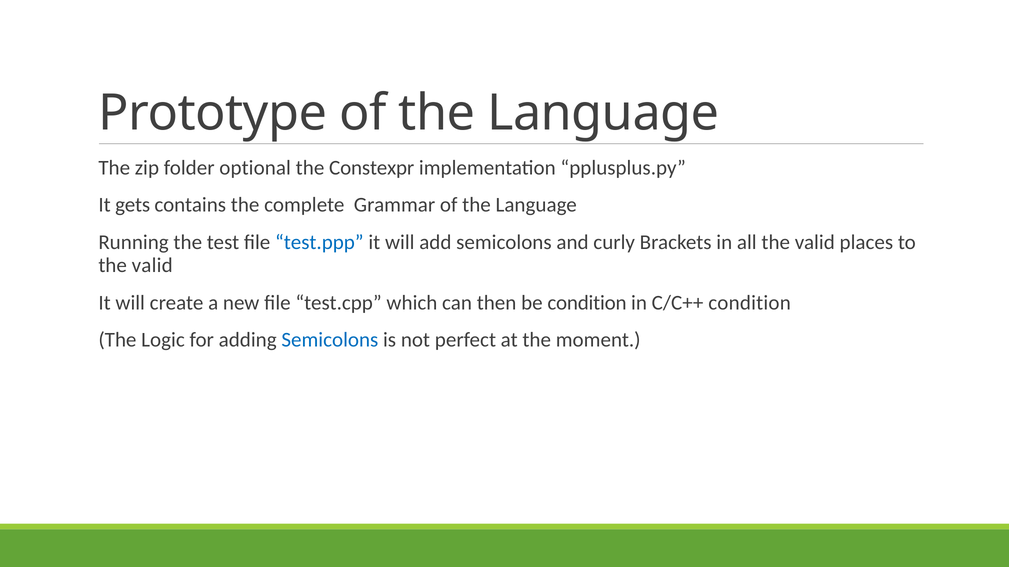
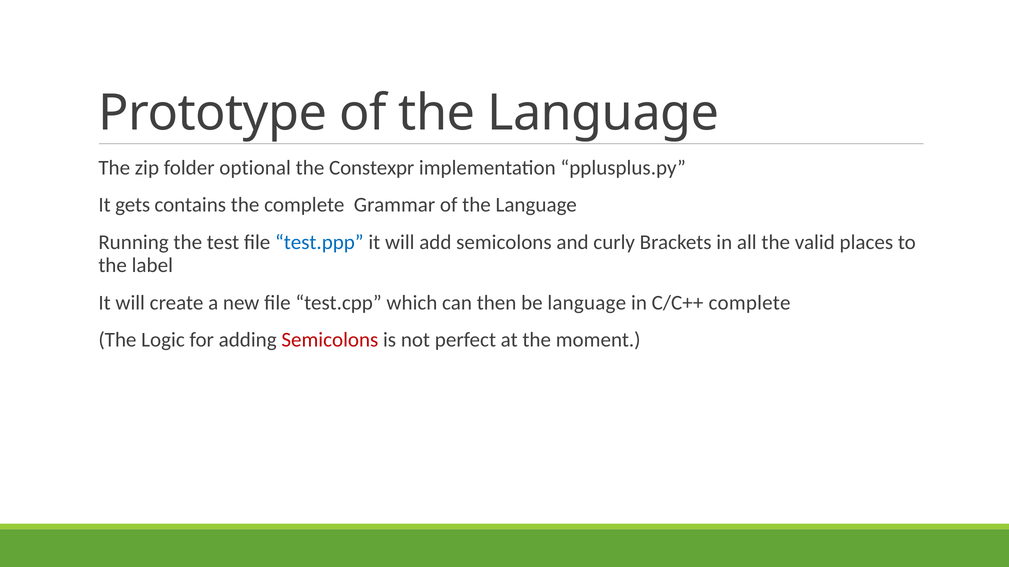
valid at (152, 265): valid -> label
be condition: condition -> language
C/C++ condition: condition -> complete
Semicolons at (330, 340) colour: blue -> red
